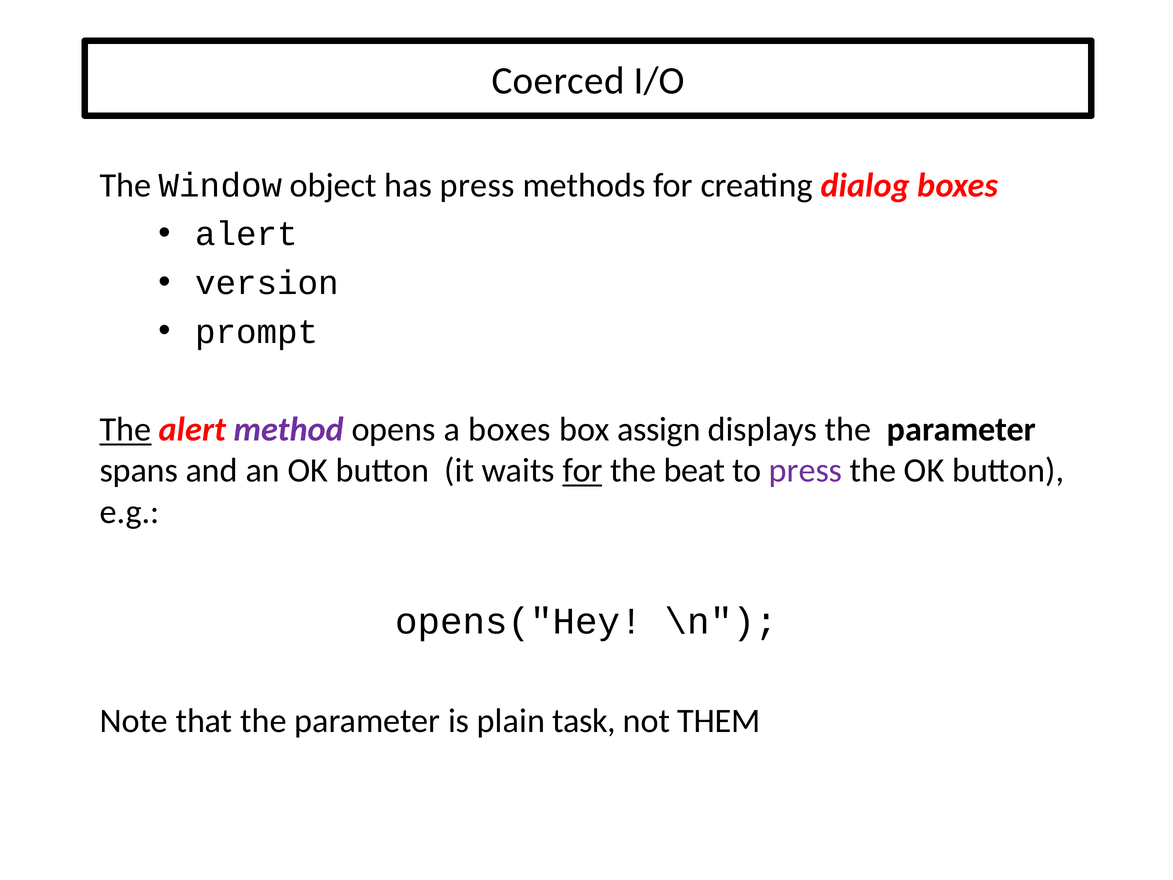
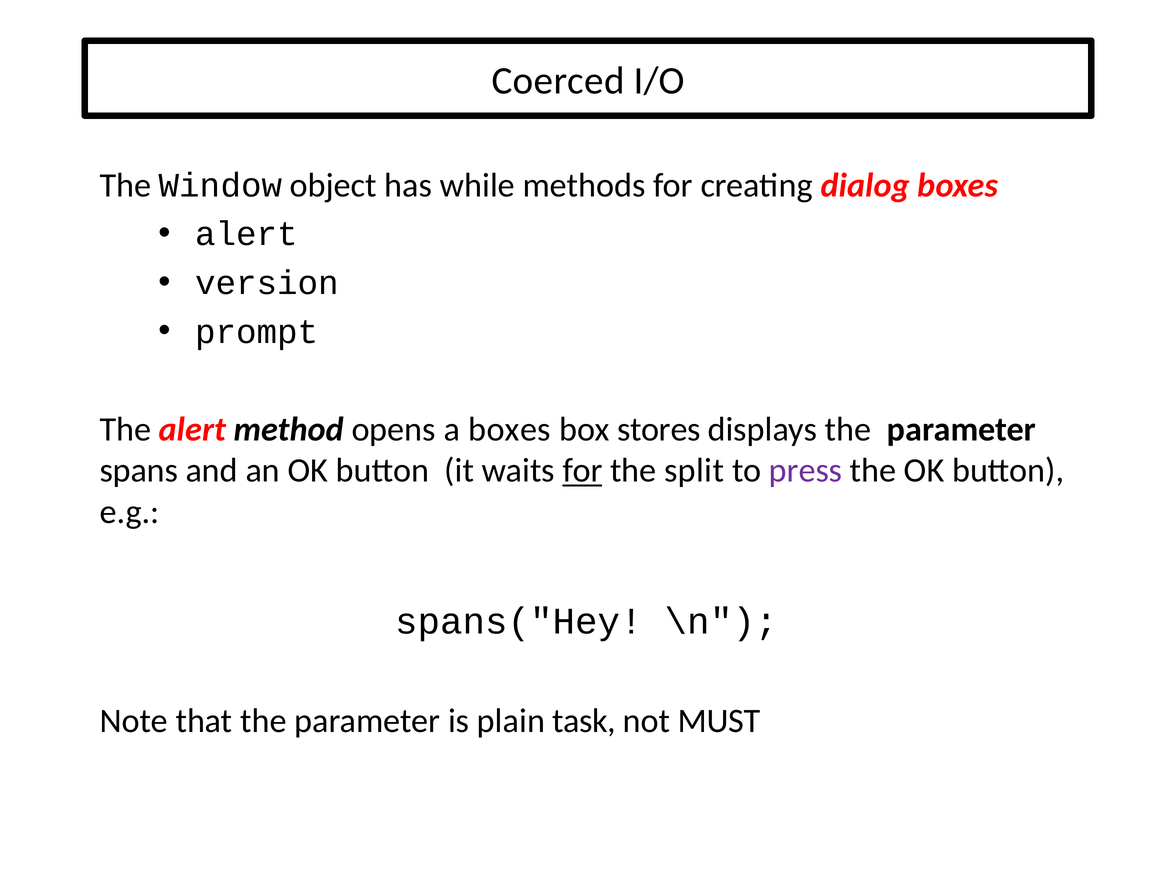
has press: press -> while
The at (126, 430) underline: present -> none
method colour: purple -> black
assign: assign -> stores
beat: beat -> split
opens("Hey: opens("Hey -> spans("Hey
THEM: THEM -> MUST
